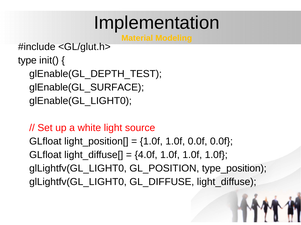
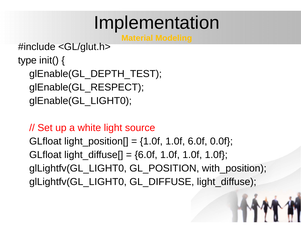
glEnable(GL_SURFACE: glEnable(GL_SURFACE -> glEnable(GL_RESPECT
1.0f 0.0f: 0.0f -> 6.0f
4.0f at (146, 155): 4.0f -> 6.0f
type_position: type_position -> with_position
